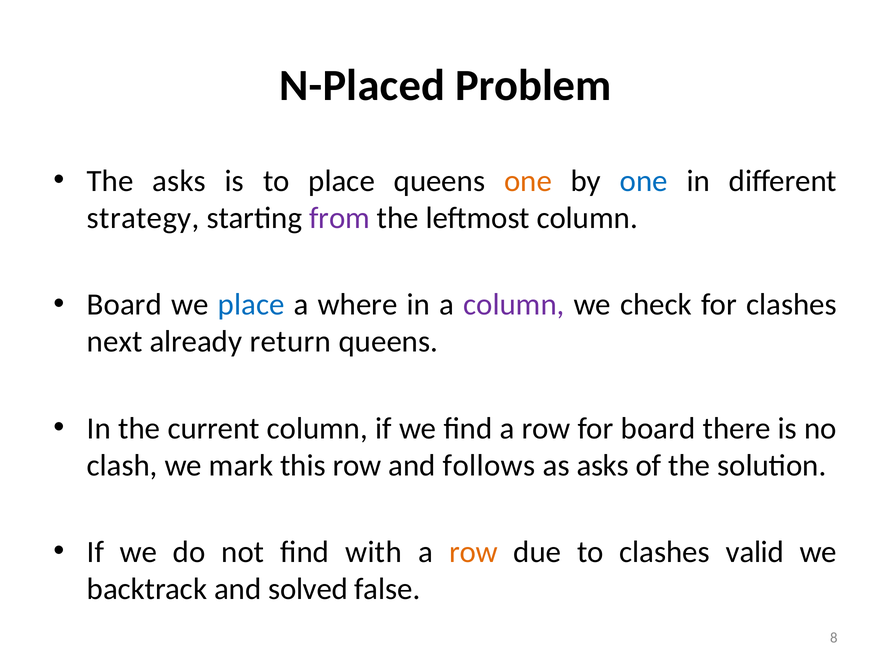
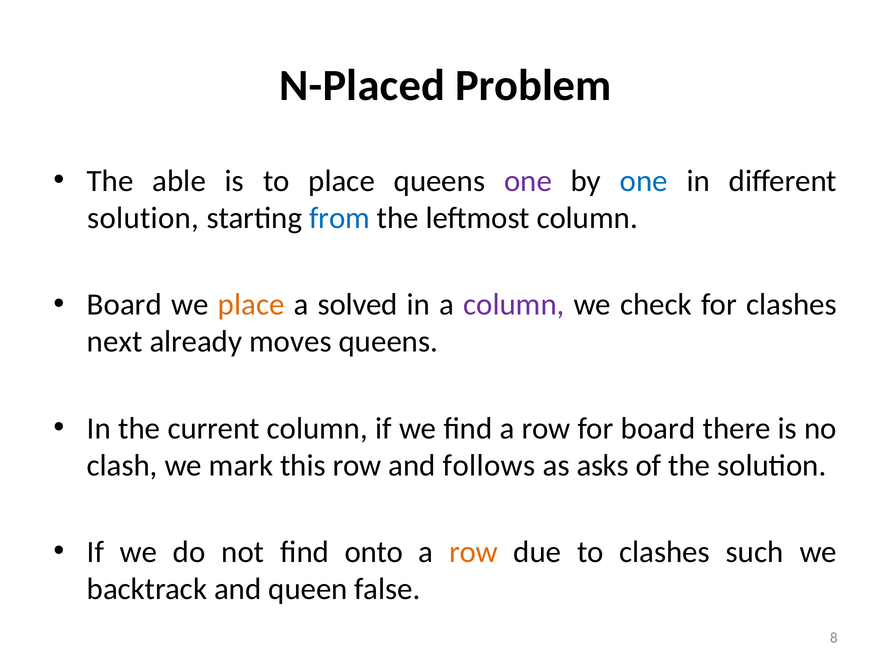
The asks: asks -> able
one at (528, 181) colour: orange -> purple
strategy at (143, 218): strategy -> solution
from colour: purple -> blue
place at (251, 305) colour: blue -> orange
where: where -> solved
return: return -> moves
with: with -> onto
valid: valid -> such
solved: solved -> queen
